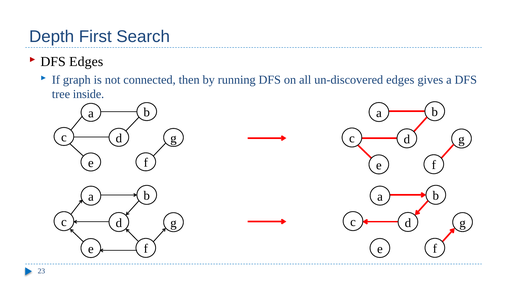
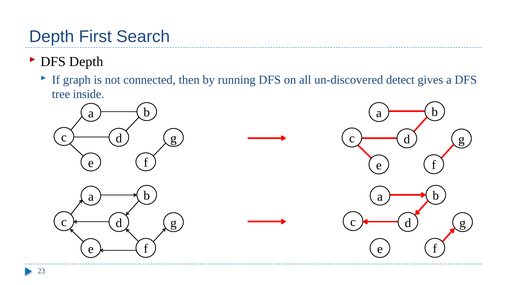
DFS Edges: Edges -> Depth
un-discovered edges: edges -> detect
